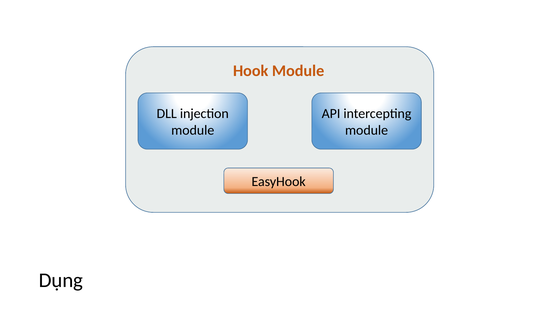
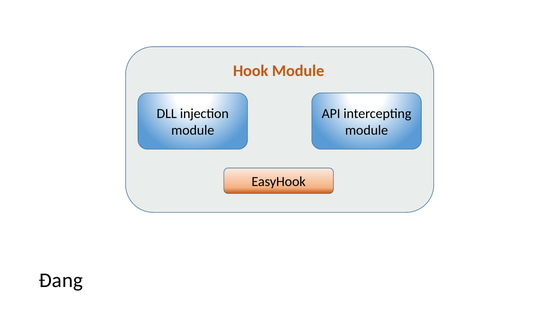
Dụng: Dụng -> Đang
